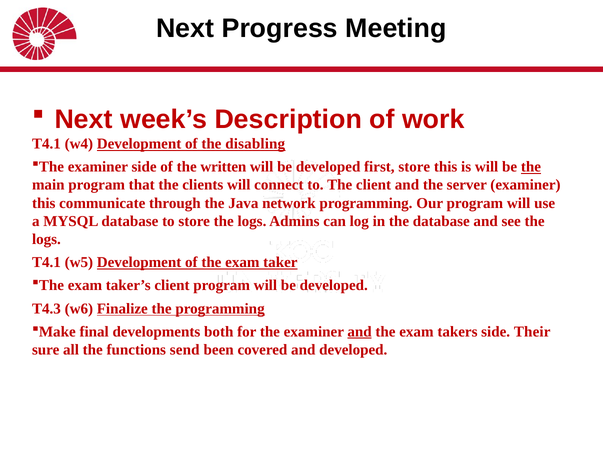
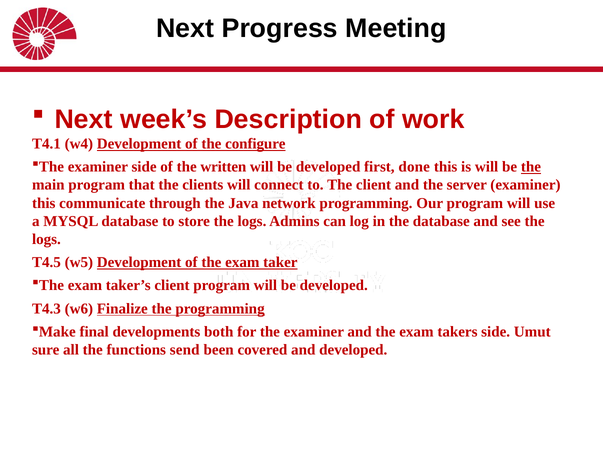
disabling: disabling -> configure
first store: store -> done
T4.1 at (46, 262): T4.1 -> T4.5
and at (360, 332) underline: present -> none
Their: Their -> Umut
